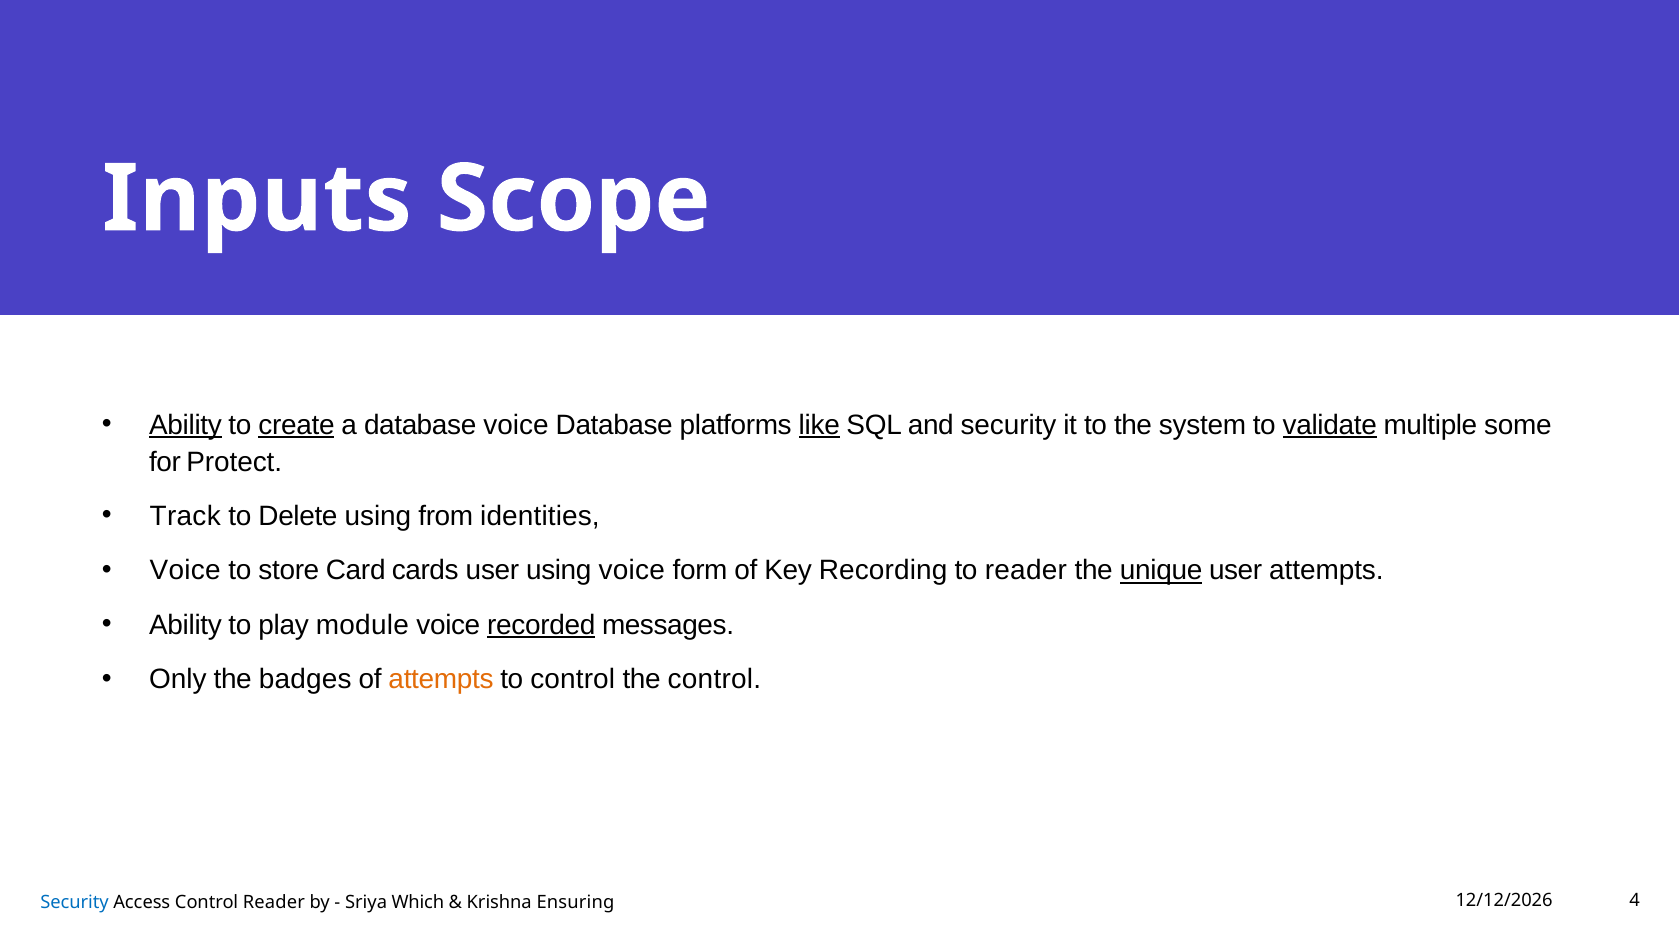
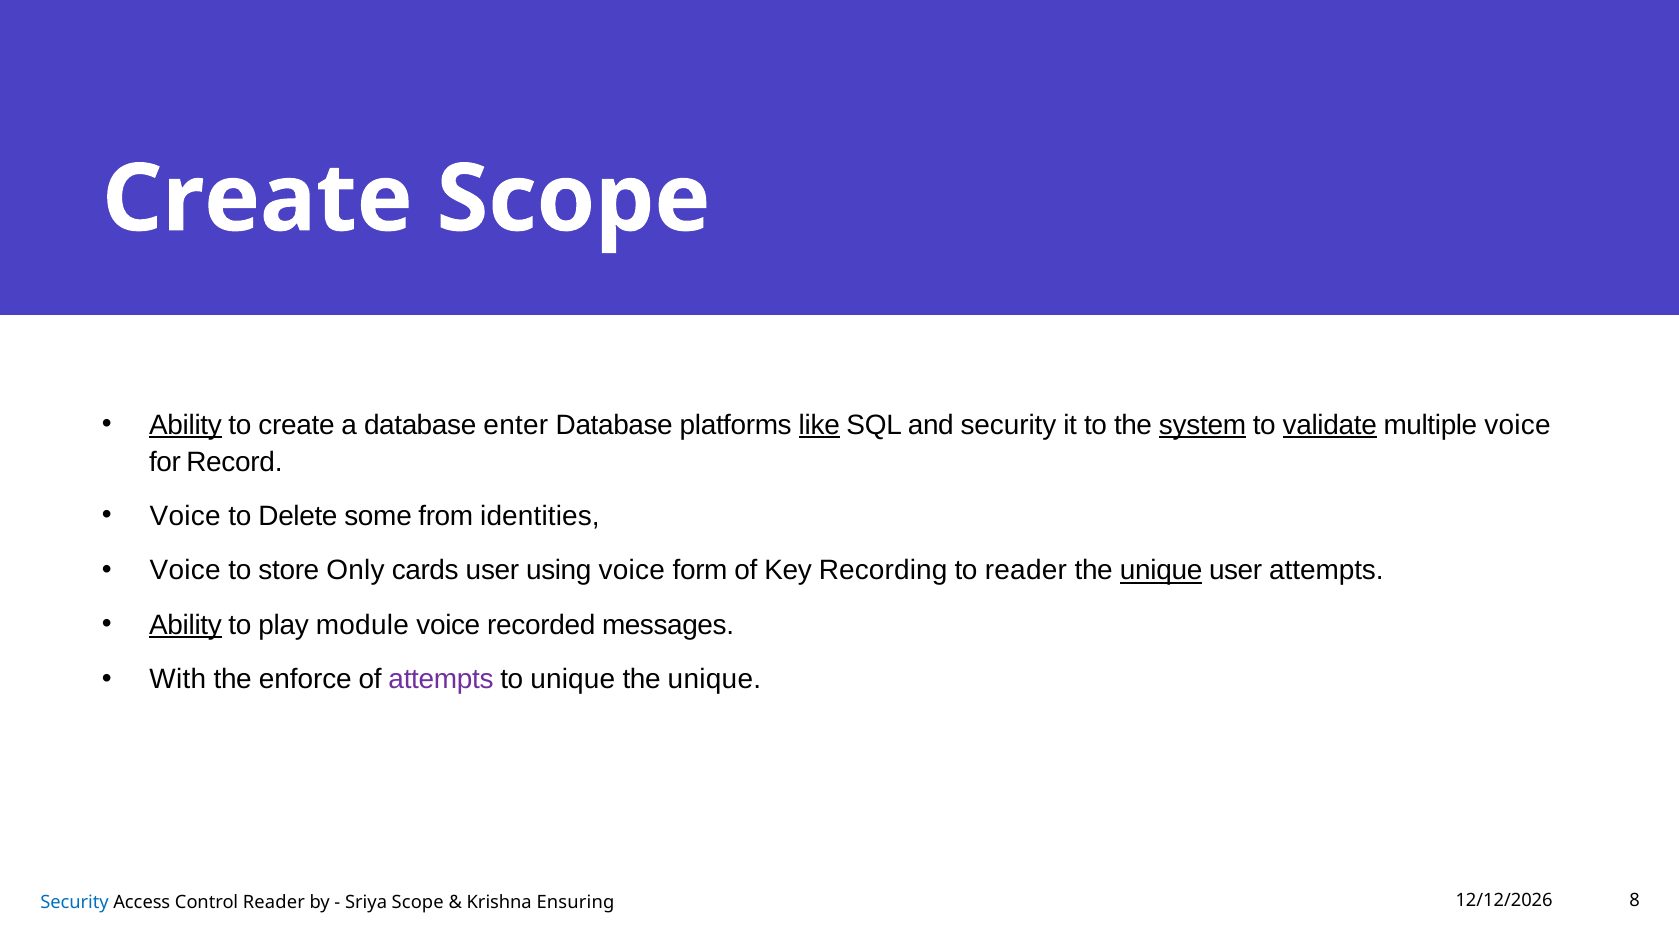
Inputs at (257, 199): Inputs -> Create
create at (297, 425) underline: present -> none
database voice: voice -> enter
system underline: none -> present
multiple some: some -> voice
Protect: Protect -> Record
Track at (185, 516): Track -> Voice
Delete using: using -> some
Card: Card -> Only
Ability at (186, 625) underline: none -> present
recorded underline: present -> none
Only: Only -> With
badges: badges -> enforce
attempts at (441, 679) colour: orange -> purple
to control: control -> unique
control at (714, 679): control -> unique
4: 4 -> 8
Sriya Which: Which -> Scope
